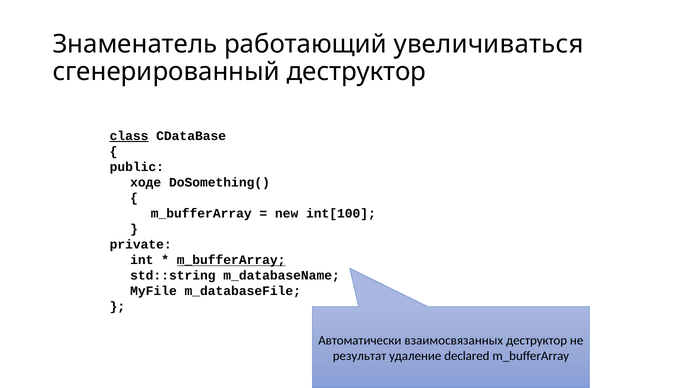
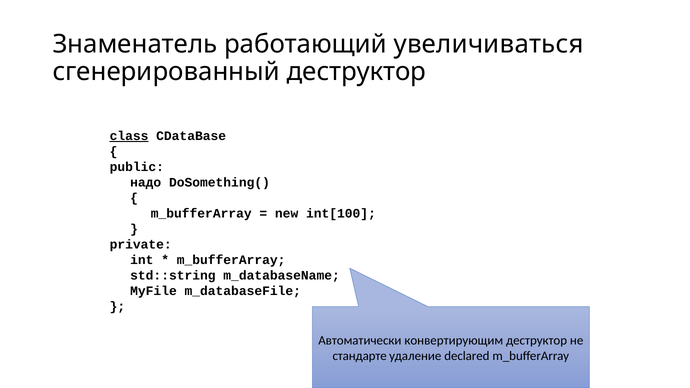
ходе: ходе -> надо
m_bufferArray at (231, 260) underline: present -> none
взаимосвязанных: взаимосвязанных -> конвертирующим
результат: результат -> стандарте
